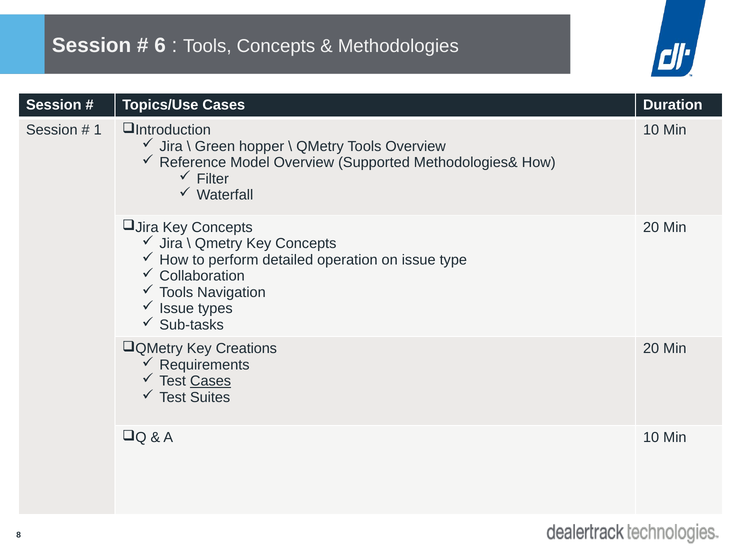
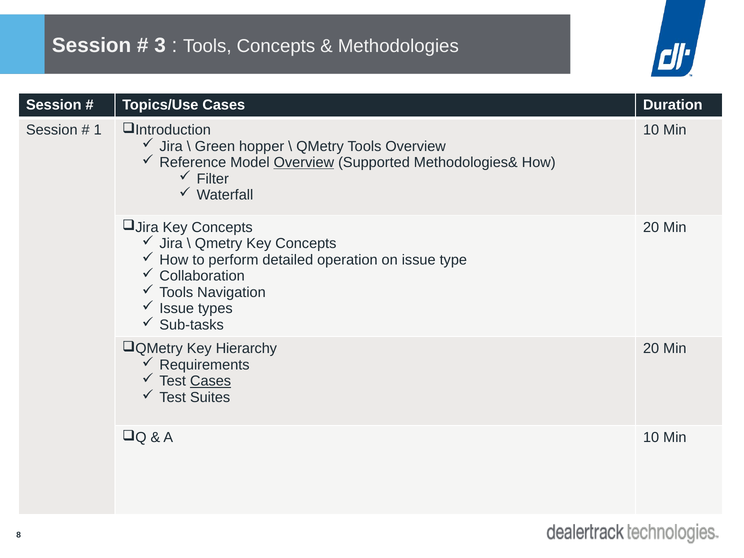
6: 6 -> 3
Overview at (304, 163) underline: none -> present
Creations: Creations -> Hierarchy
